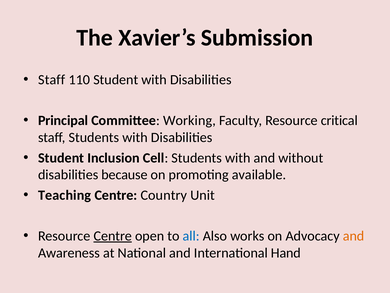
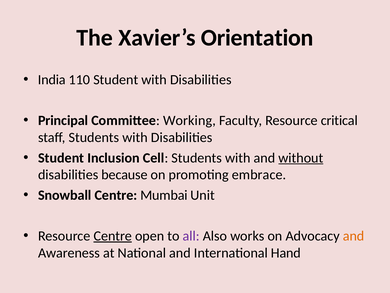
Submission: Submission -> Orientation
Staff at (52, 80): Staff -> India
without underline: none -> present
available: available -> embrace
Teaching: Teaching -> Snowball
Country: Country -> Mumbai
all colour: blue -> purple
